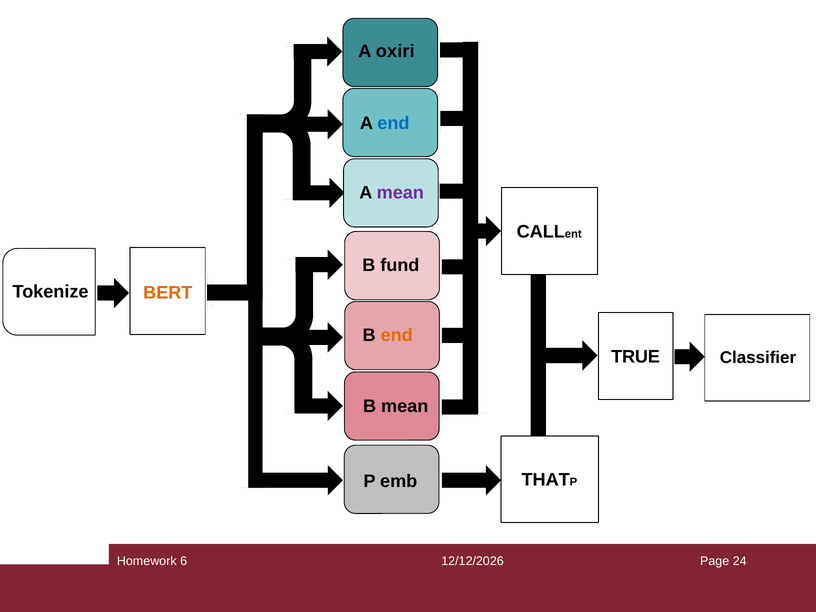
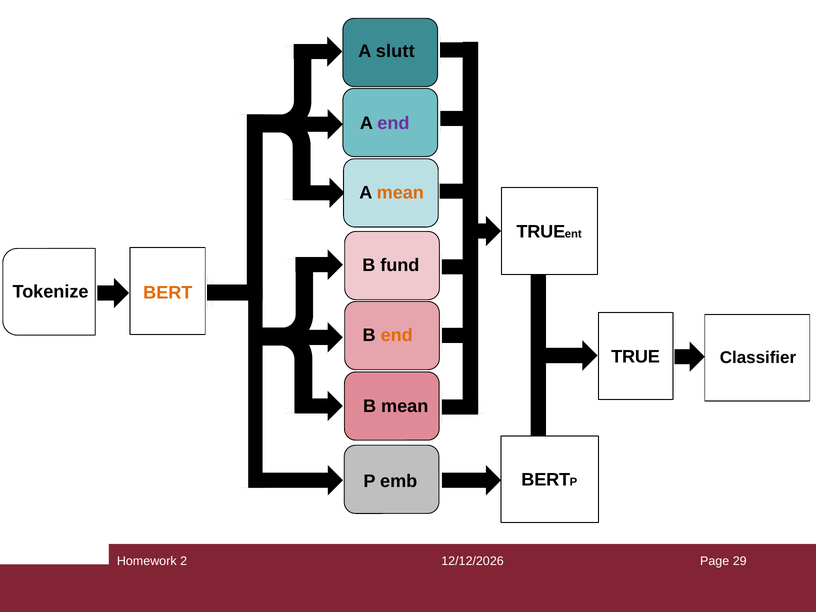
oxiri: oxiri -> slutt
end at (393, 123) colour: blue -> purple
mean at (400, 193) colour: purple -> orange
CALL at (541, 232): CALL -> TRUE
THAT at (546, 480): THAT -> BERT
6: 6 -> 2
24: 24 -> 29
